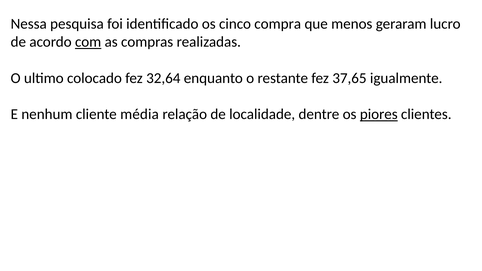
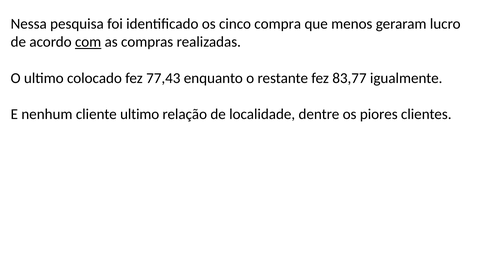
32,64: 32,64 -> 77,43
37,65: 37,65 -> 83,77
cliente média: média -> ultimo
piores underline: present -> none
